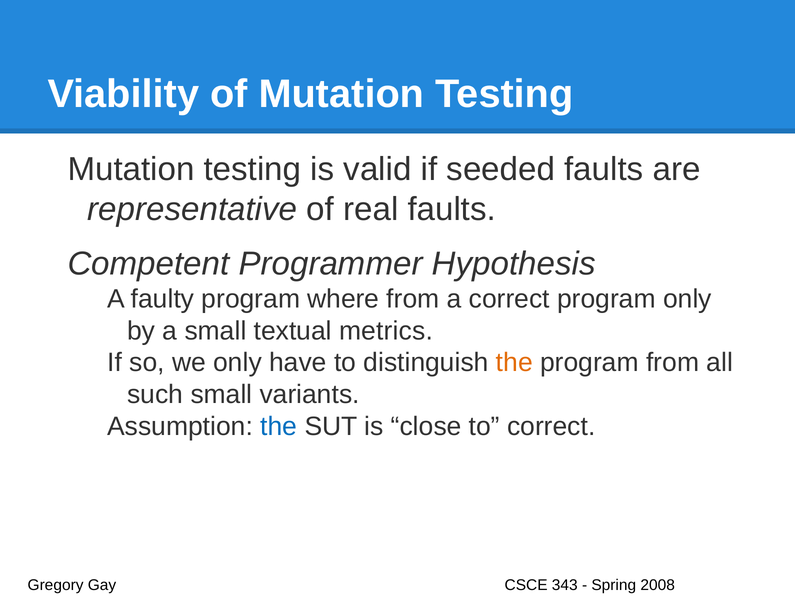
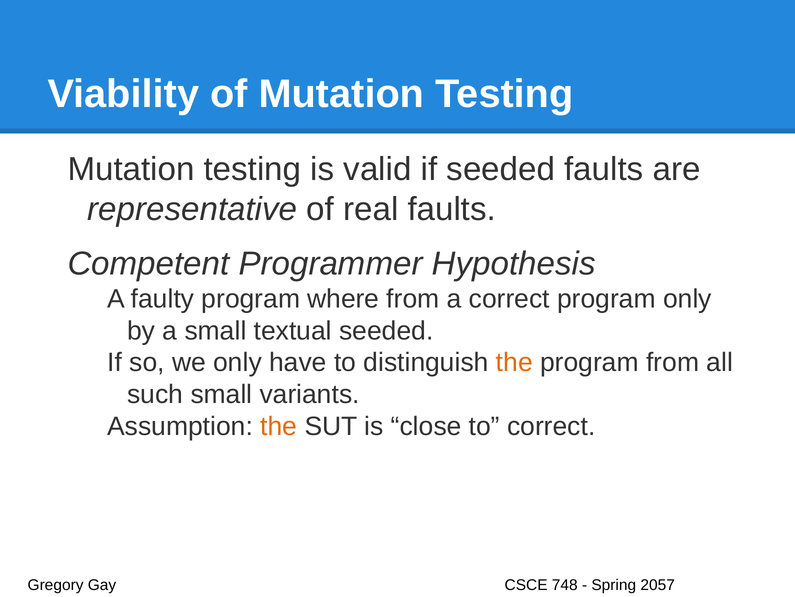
textual metrics: metrics -> seeded
the at (279, 426) colour: blue -> orange
343: 343 -> 748
2008: 2008 -> 2057
